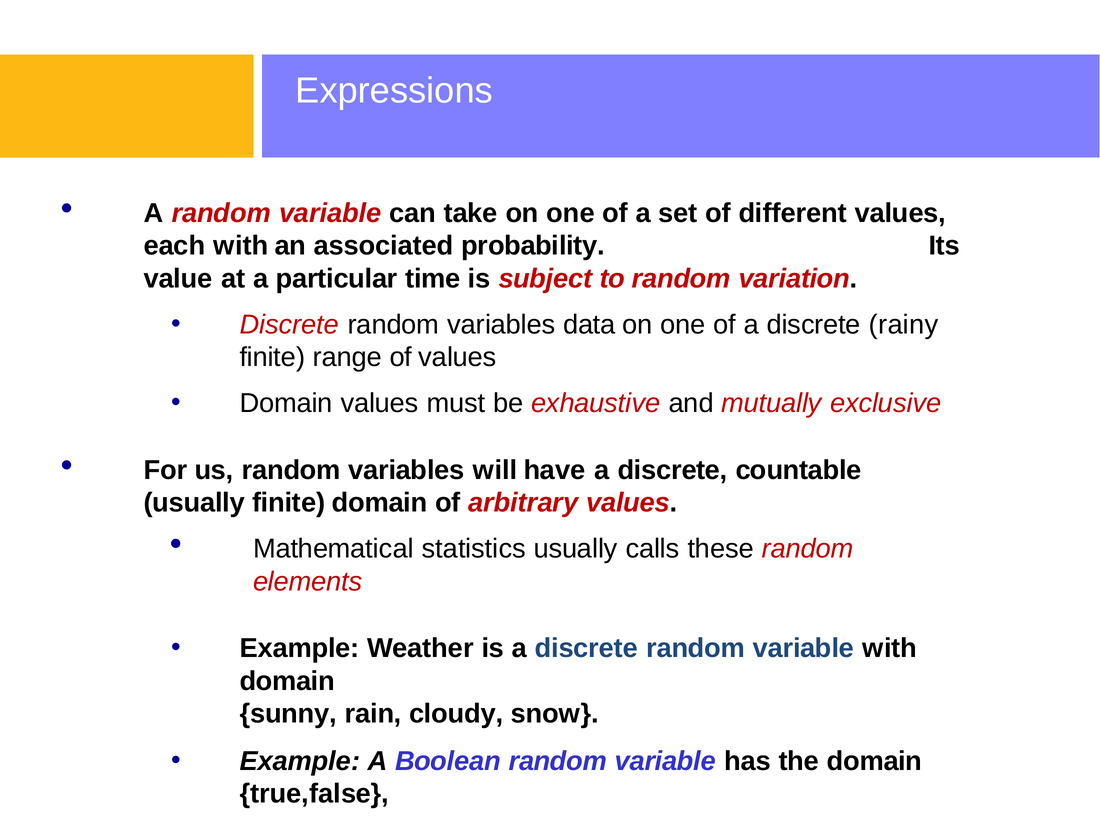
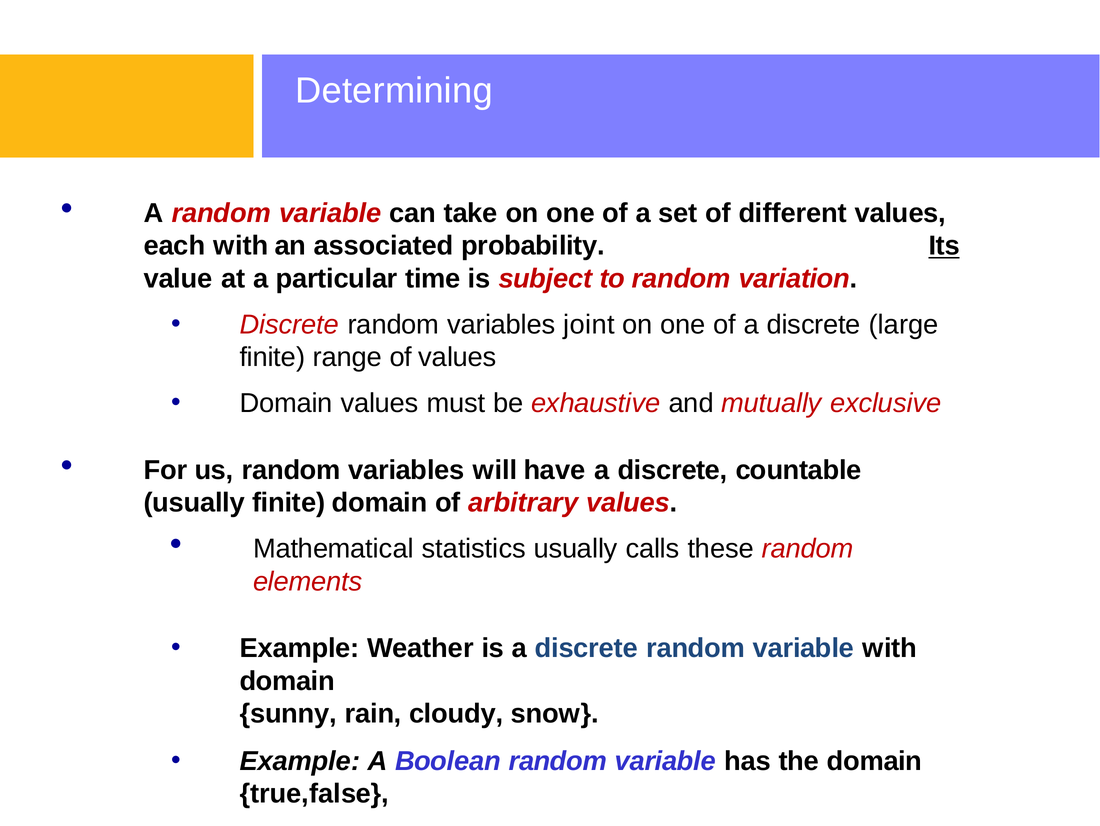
Expressions: Expressions -> Determining
Its underline: none -> present
data: data -> joint
rainy: rainy -> large
